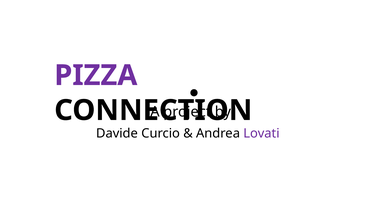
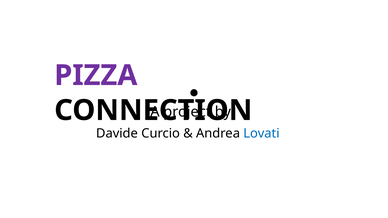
Lovati colour: purple -> blue
